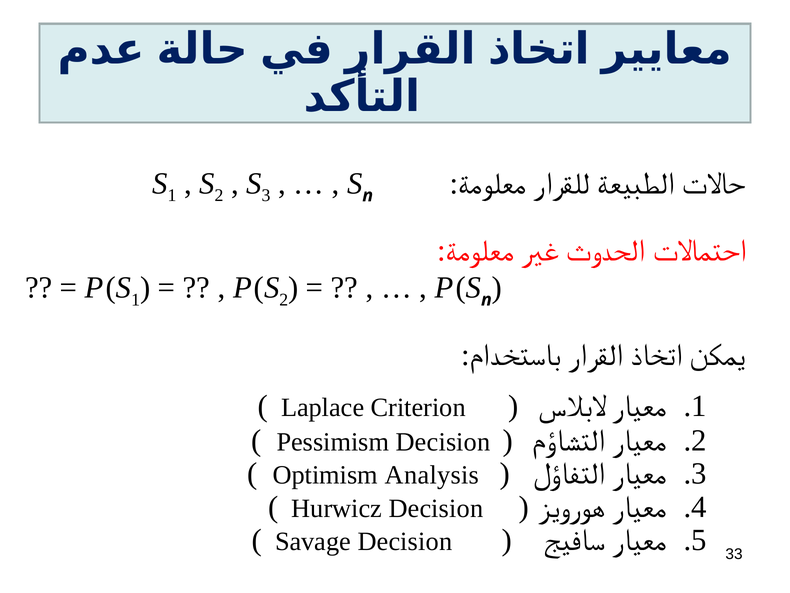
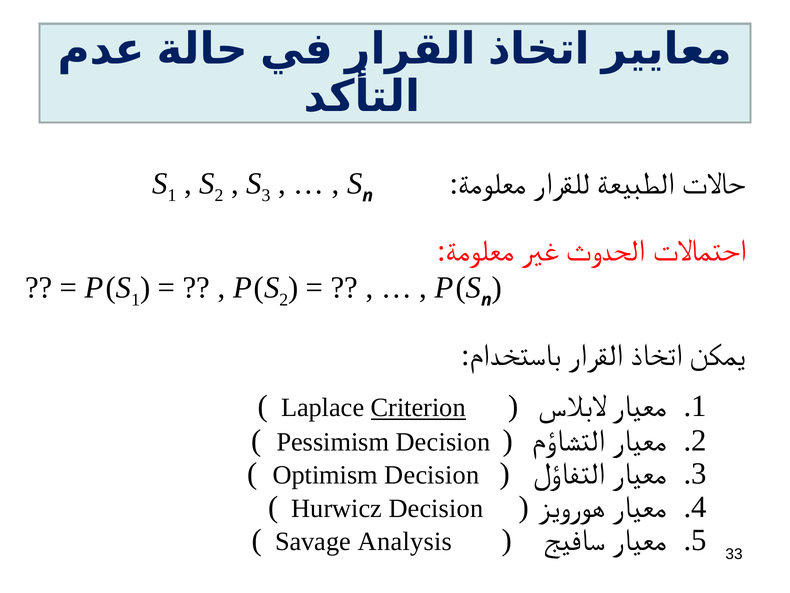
Criterion underline: none -> present
Optimism Analysis: Analysis -> Decision
Savage Decision: Decision -> Analysis
